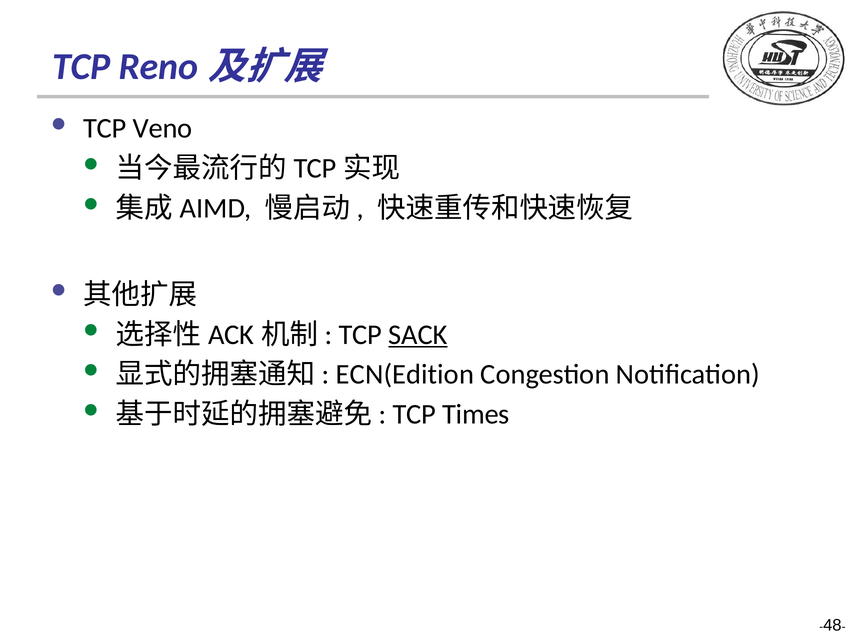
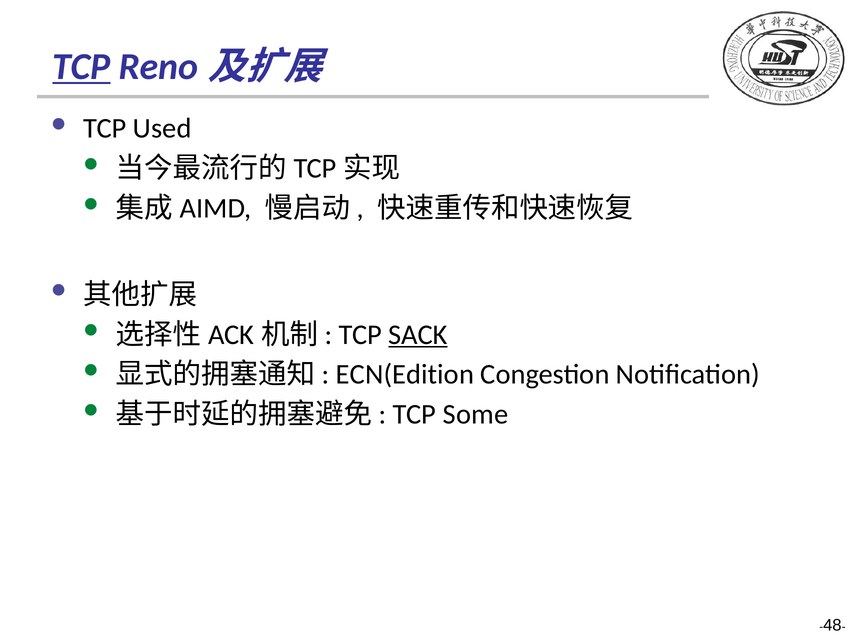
TCP at (81, 67) underline: none -> present
Veno: Veno -> Used
Times: Times -> Some
